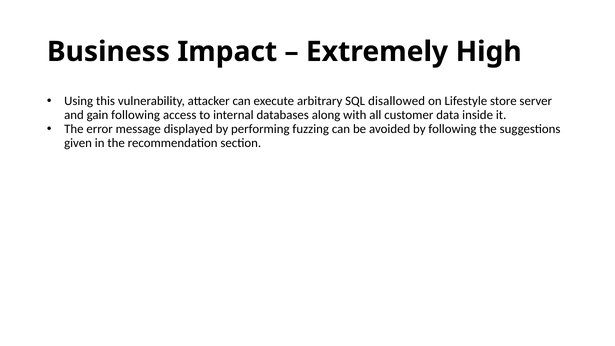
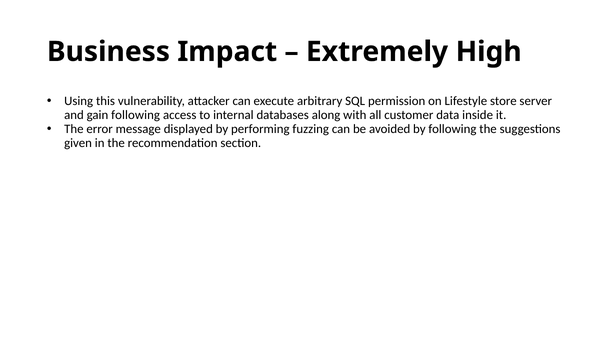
disallowed: disallowed -> permission
